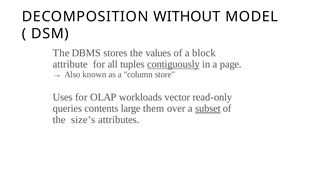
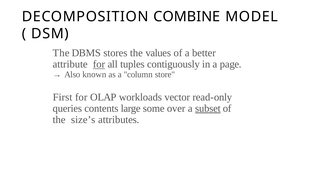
WITHOUT: WITHOUT -> COMBINE
block: block -> better
for at (99, 64) underline: none -> present
contiguously underline: present -> none
Uses: Uses -> First
them: them -> some
